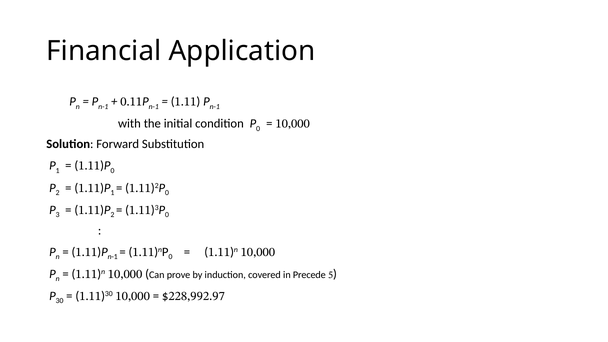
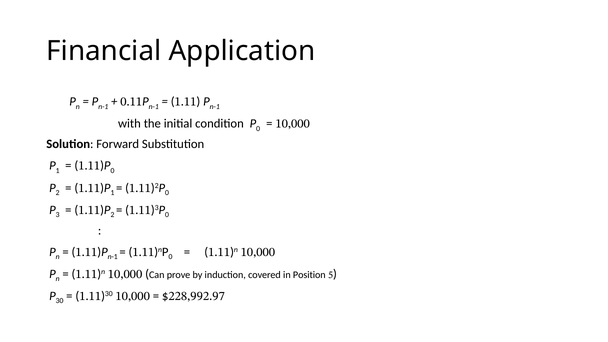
Precede: Precede -> Position
